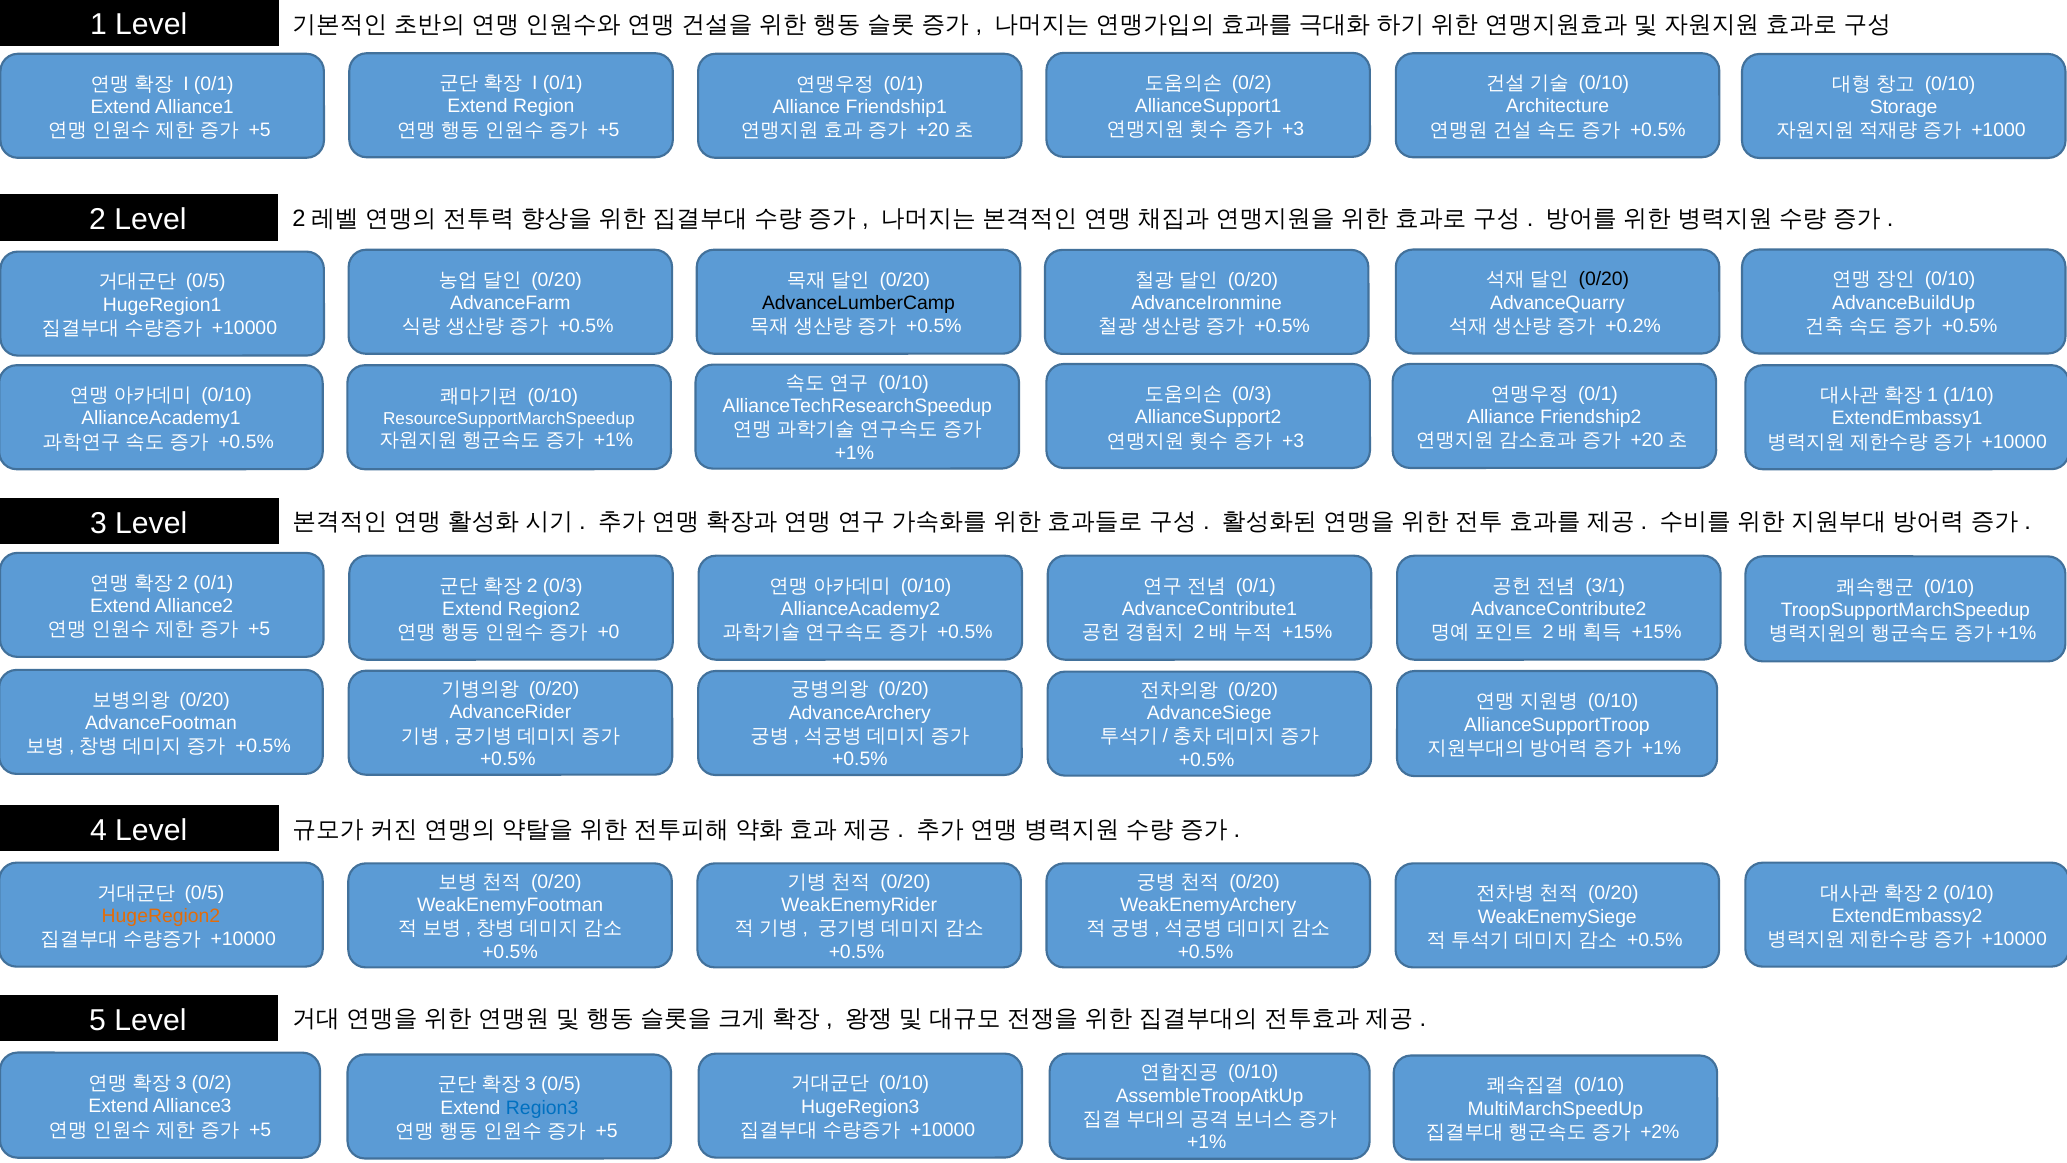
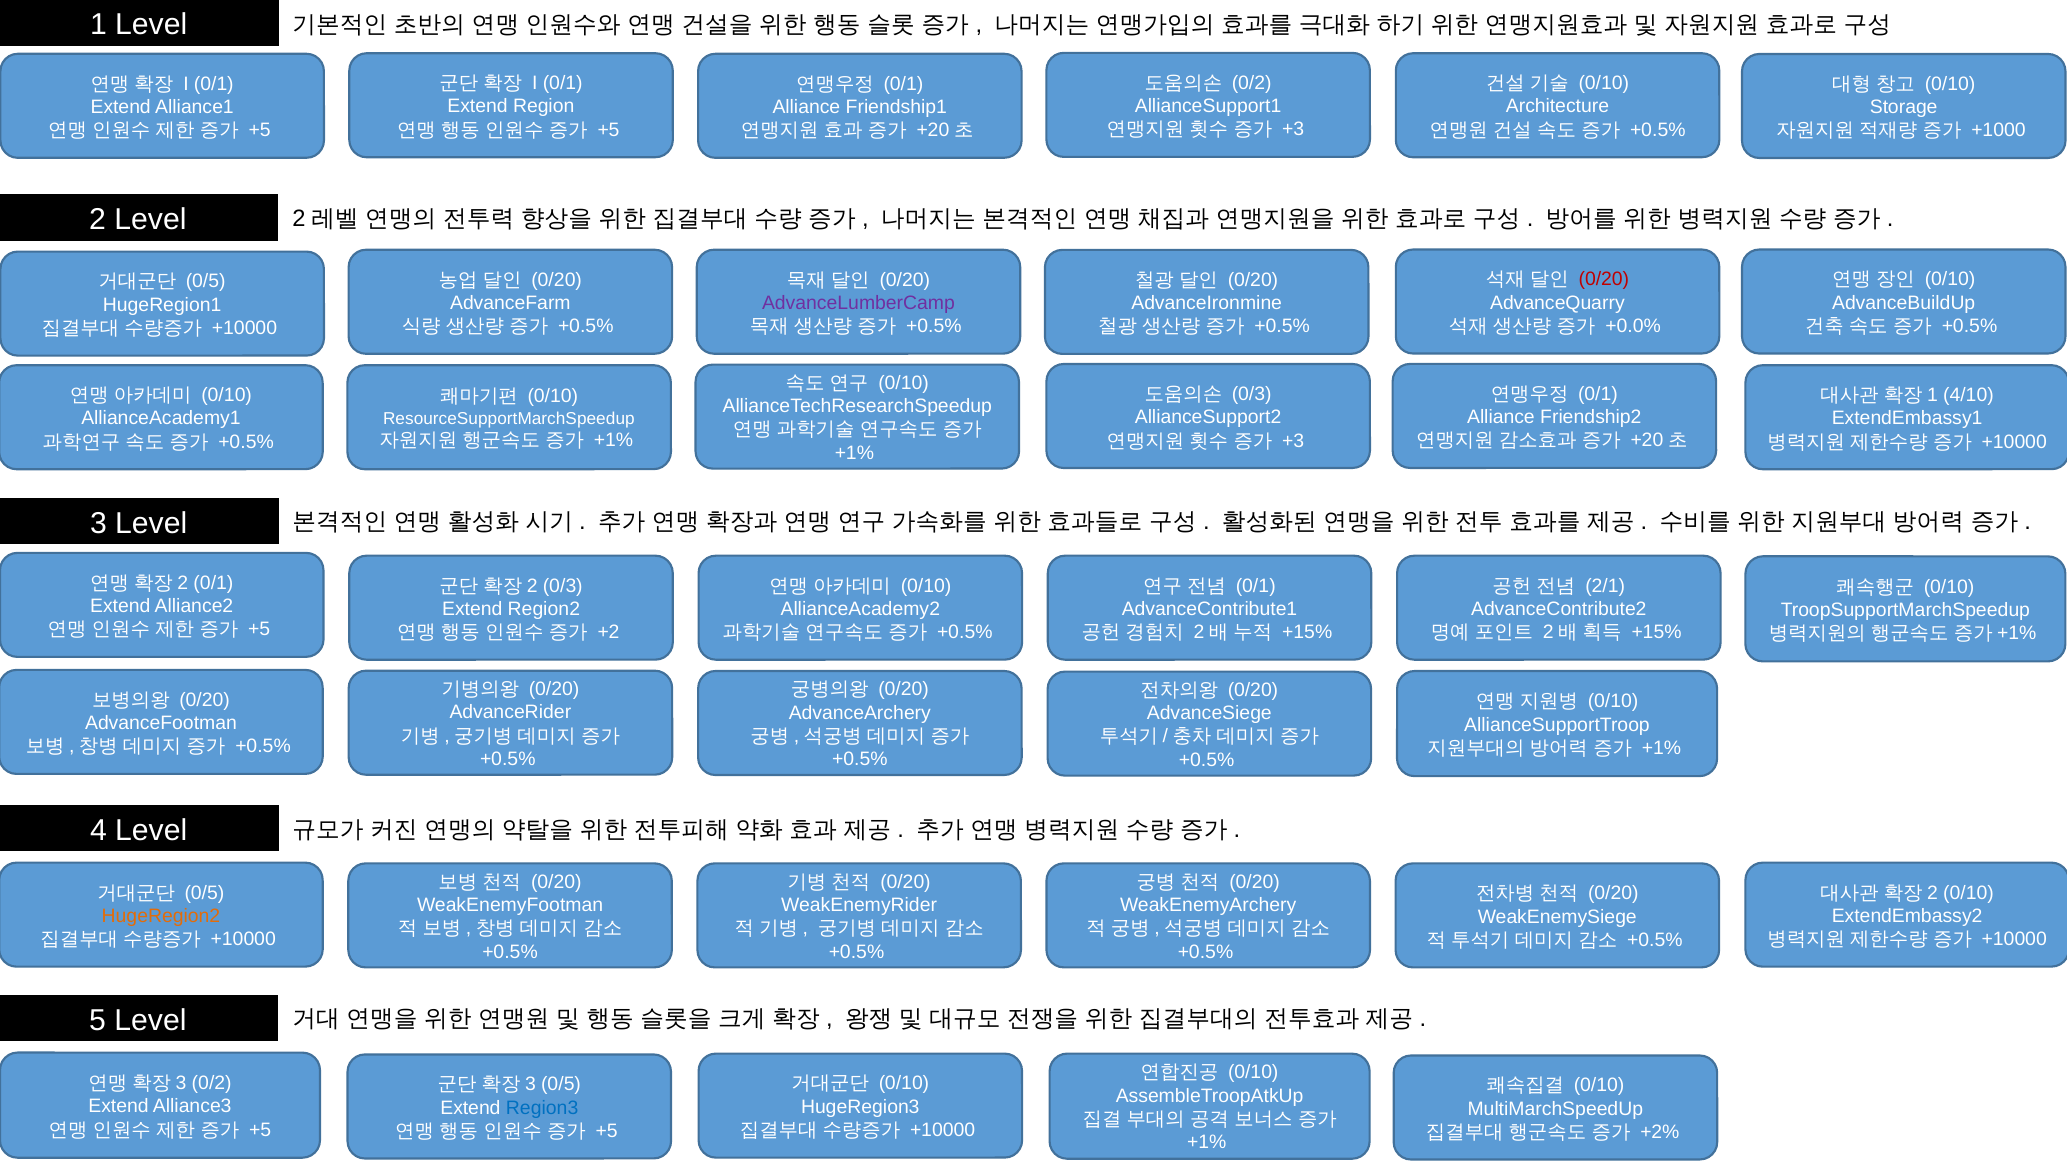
0/20 at (1604, 279) colour: black -> red
AdvanceLumberCamp colour: black -> purple
+0.2%: +0.2% -> +0.0%
1/10: 1/10 -> 4/10
3/1: 3/1 -> 2/1
+0: +0 -> +2
